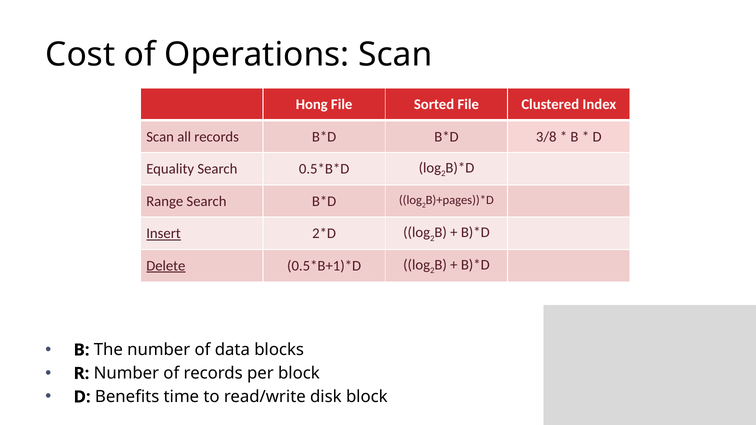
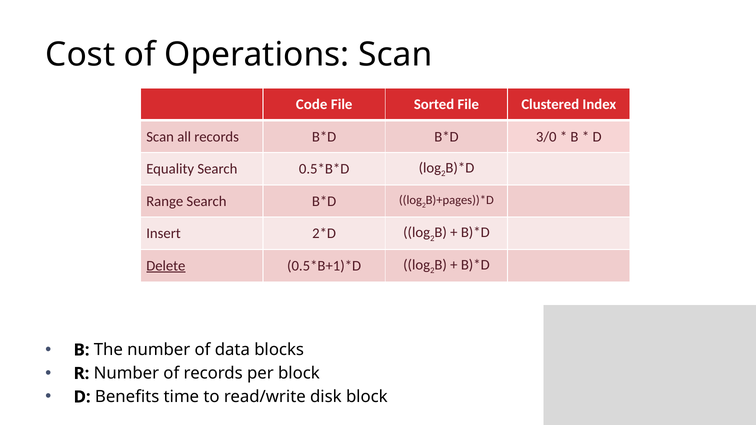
Hong: Hong -> Code
3/8: 3/8 -> 3/0
Insert underline: present -> none
